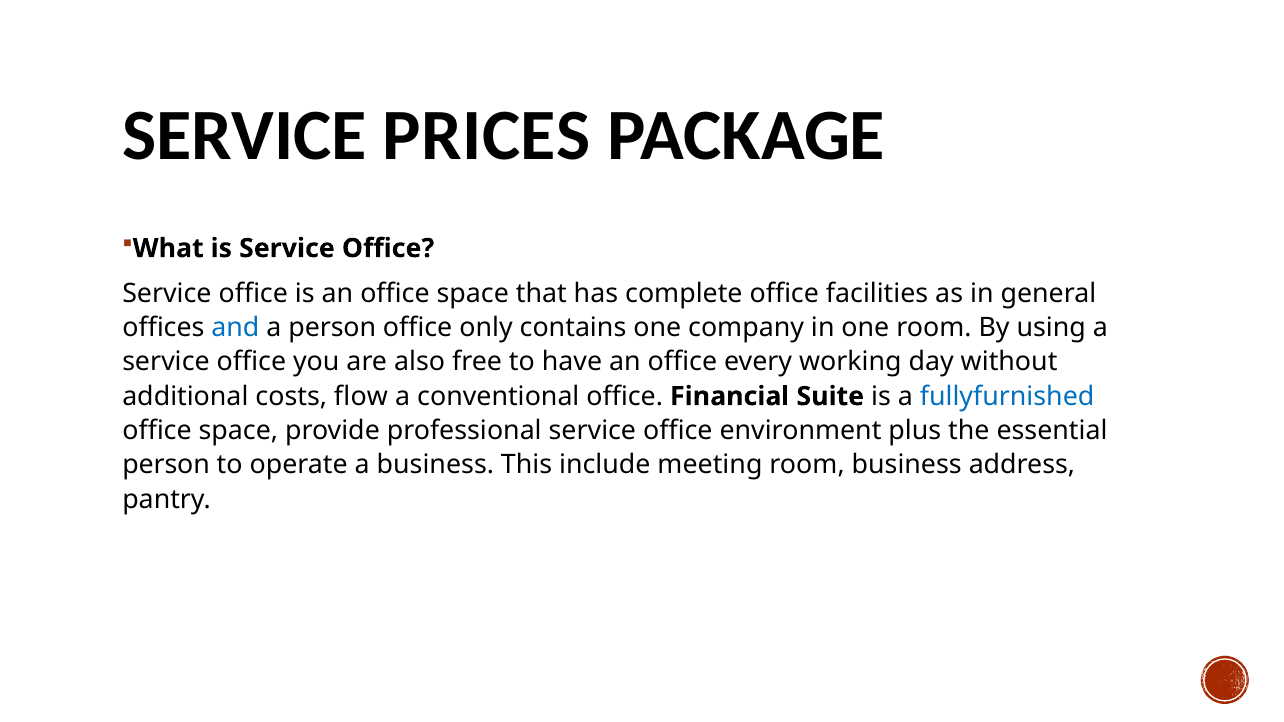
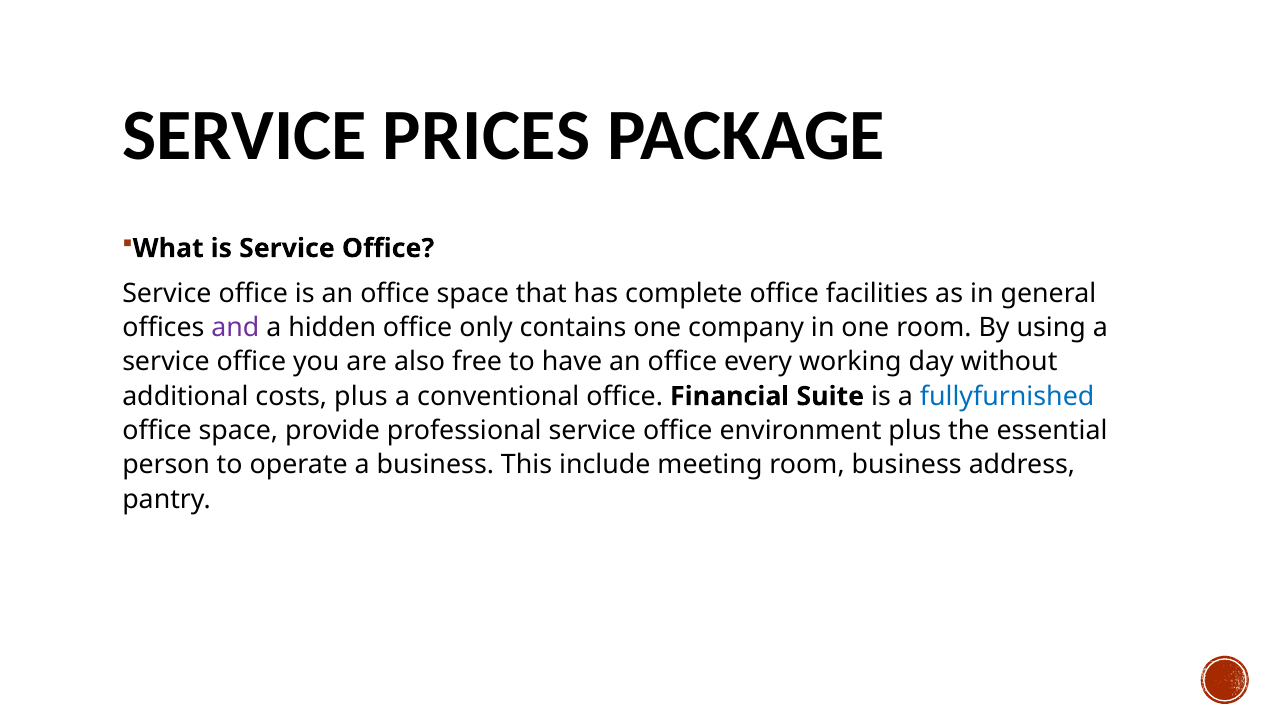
and colour: blue -> purple
a person: person -> hidden
costs flow: flow -> plus
